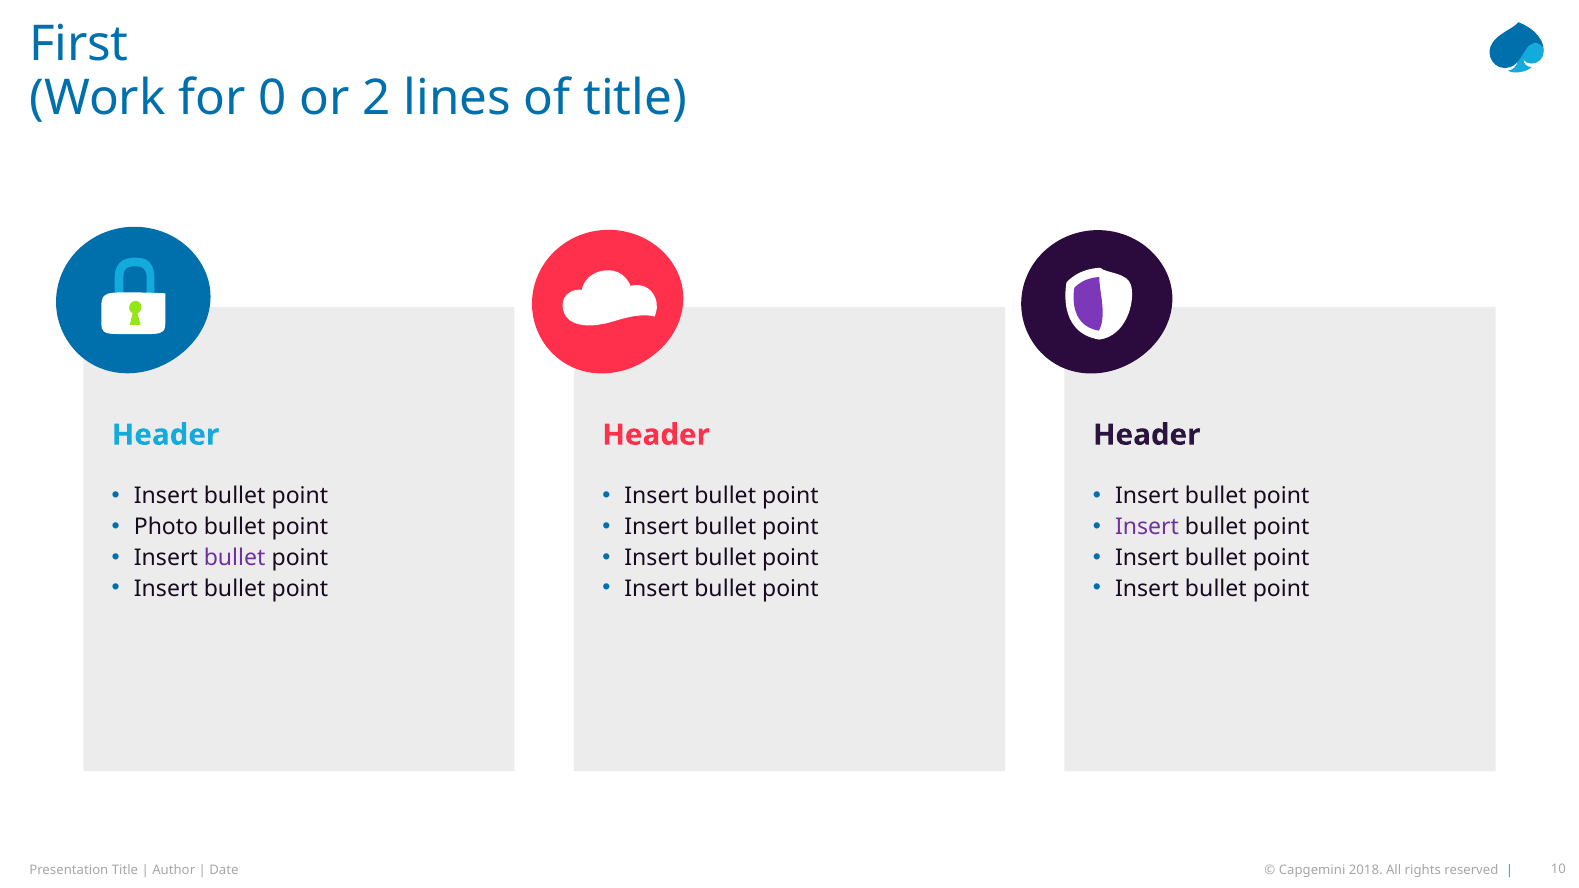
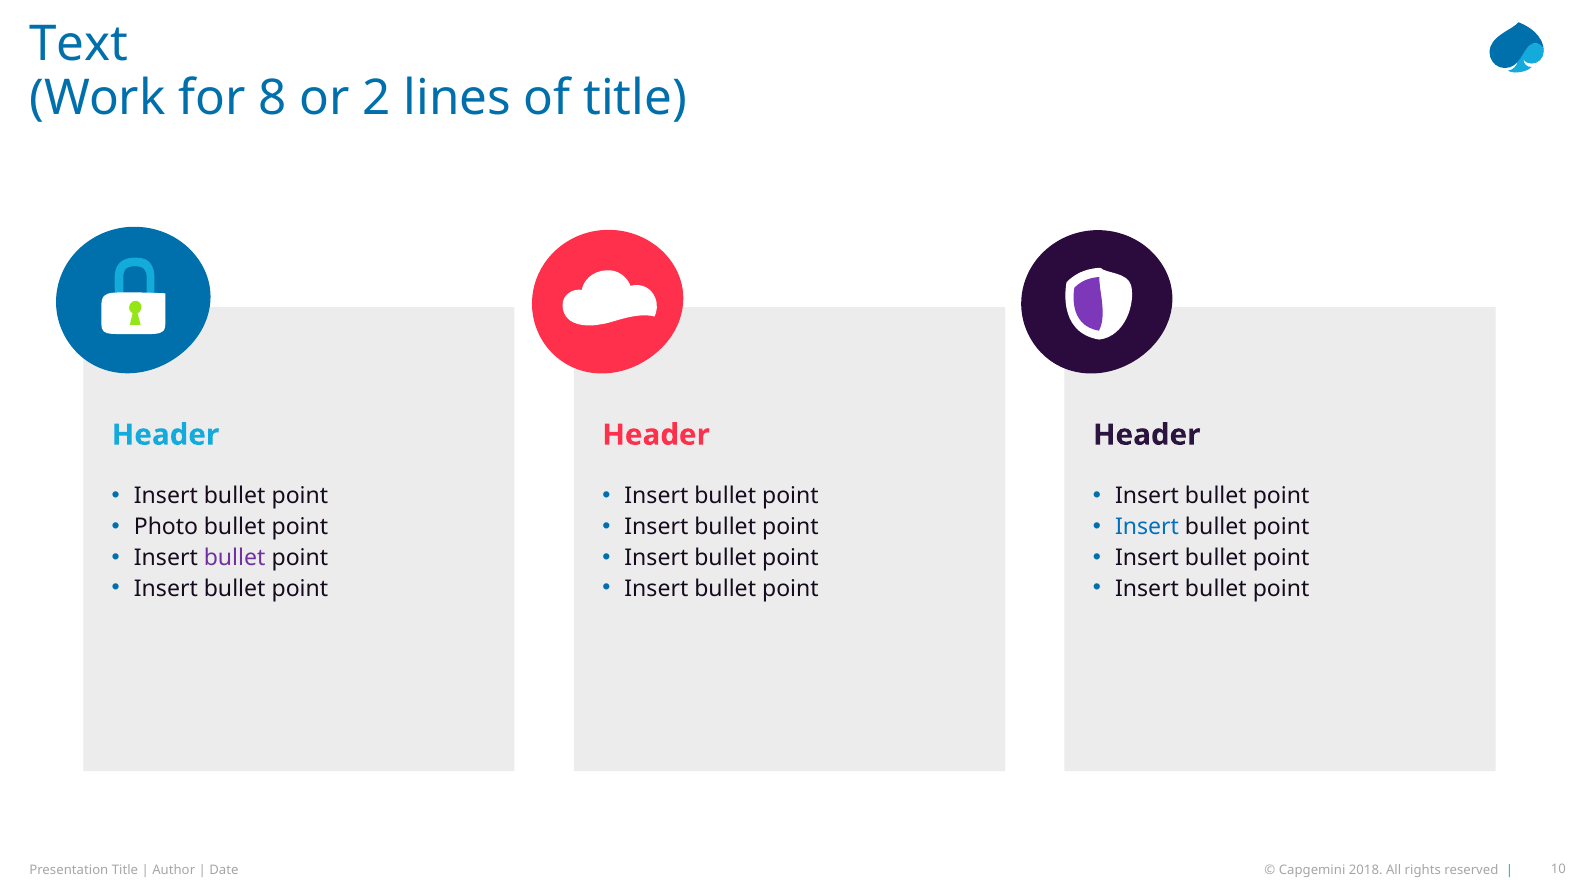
First: First -> Text
0: 0 -> 8
Insert at (1147, 527) colour: purple -> blue
